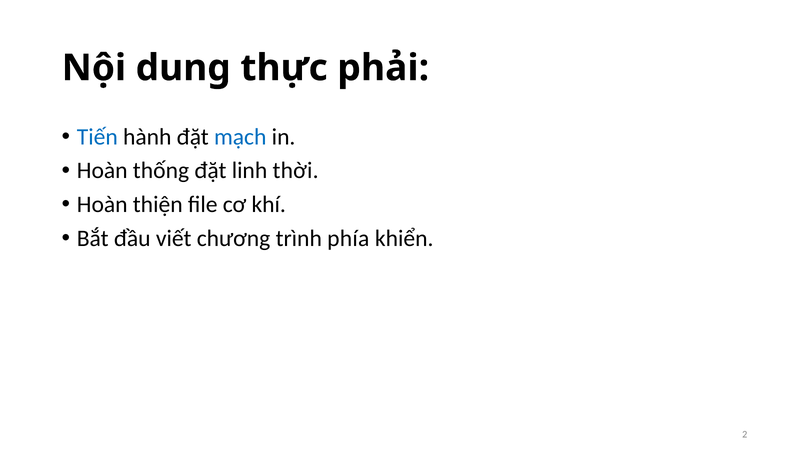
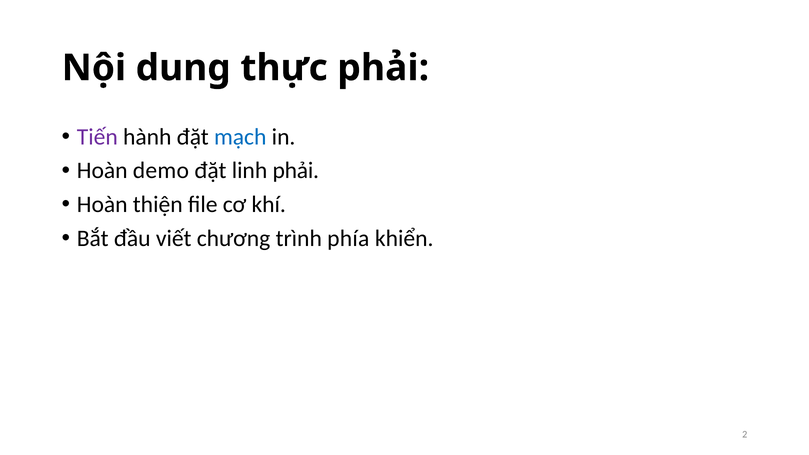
Tiến colour: blue -> purple
thống: thống -> demo
linh thời: thời -> phải
